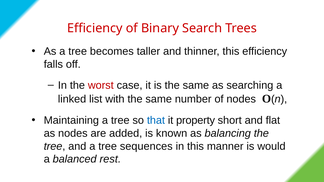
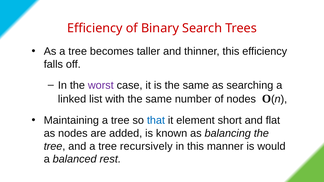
worst colour: red -> purple
property: property -> element
sequences: sequences -> recursively
